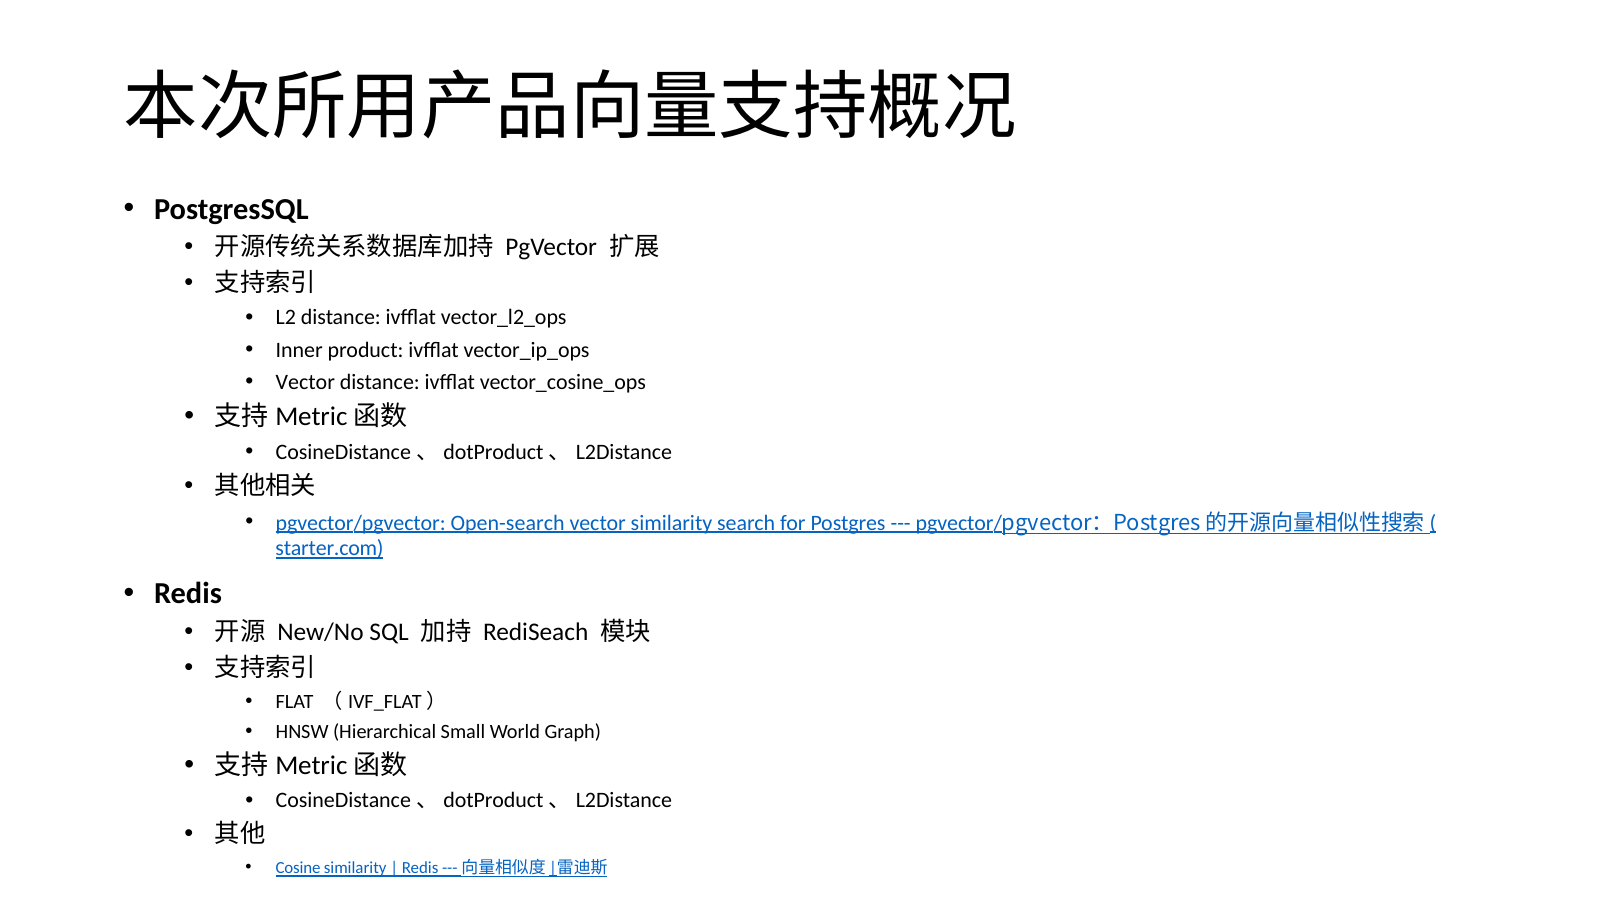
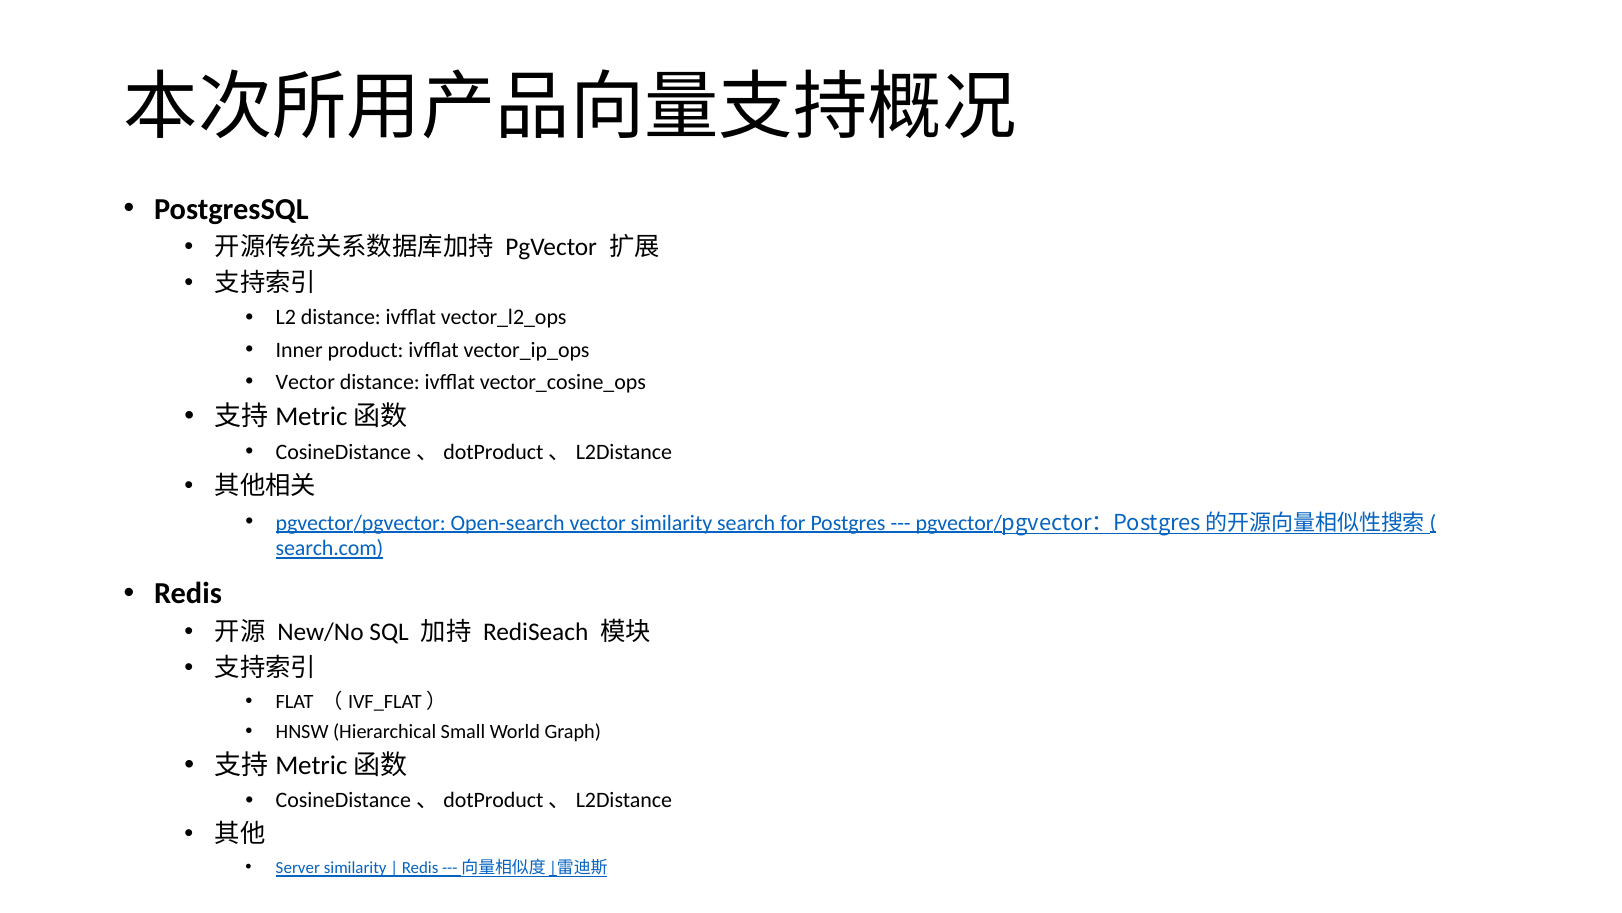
starter.com: starter.com -> search.com
Cosine: Cosine -> Server
